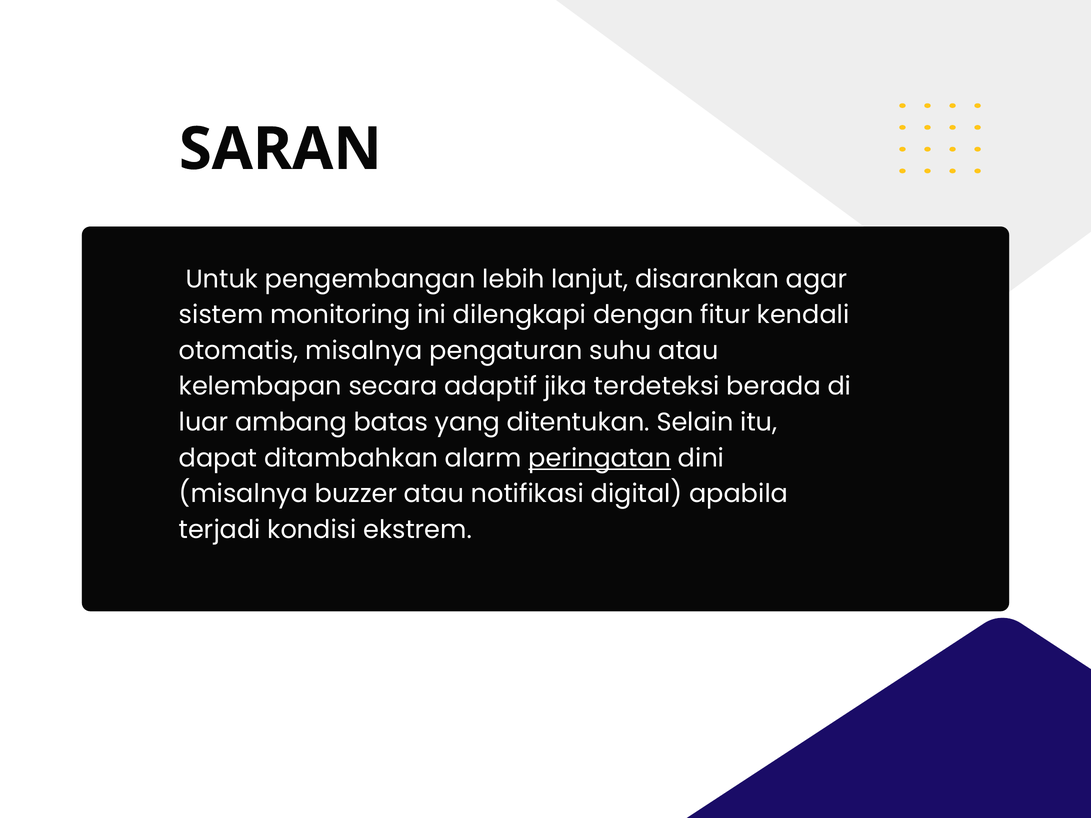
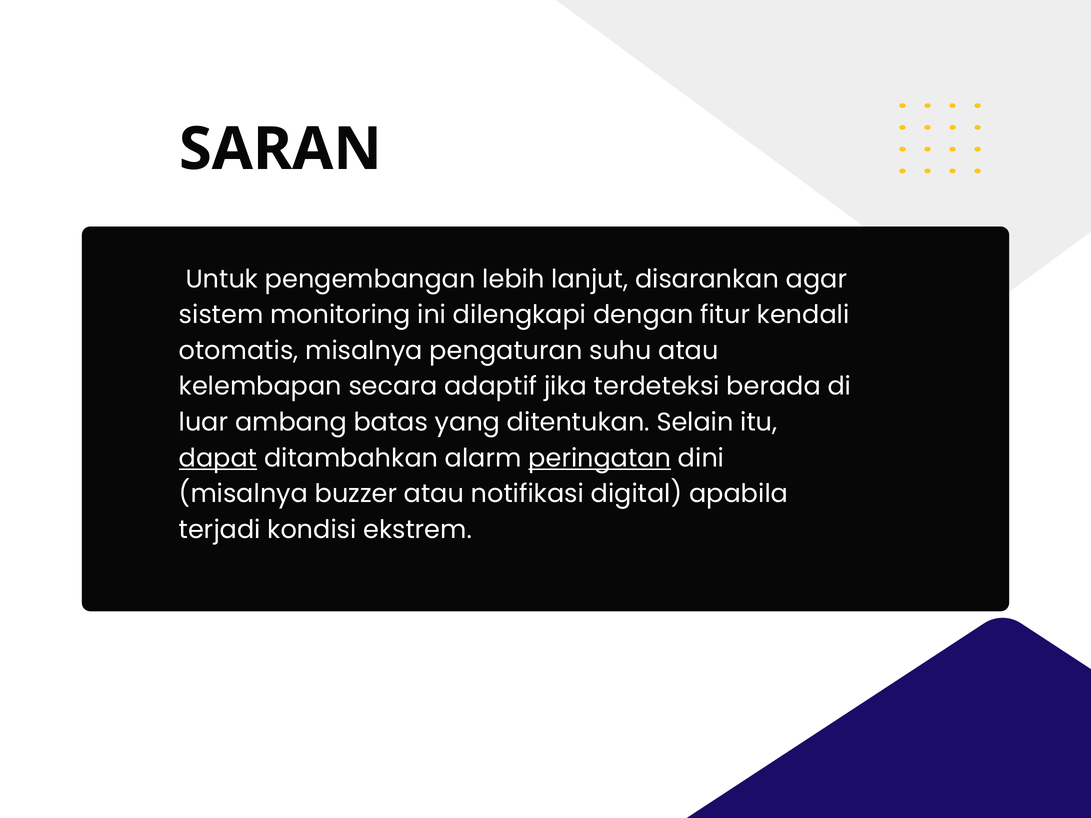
dapat underline: none -> present
